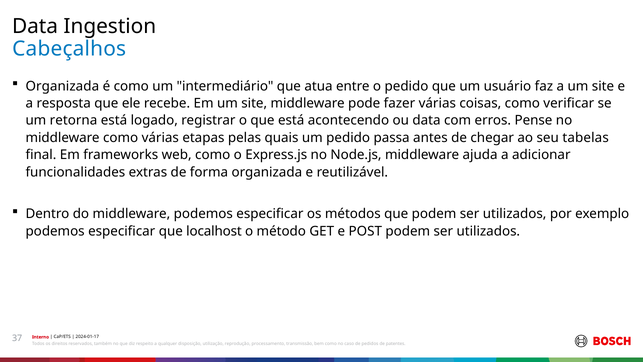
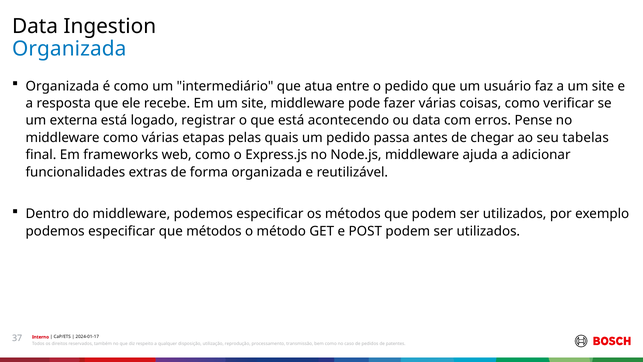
Cabeçalhos at (69, 49): Cabeçalhos -> Organizada
retorna: retorna -> externa
que localhost: localhost -> métodos
